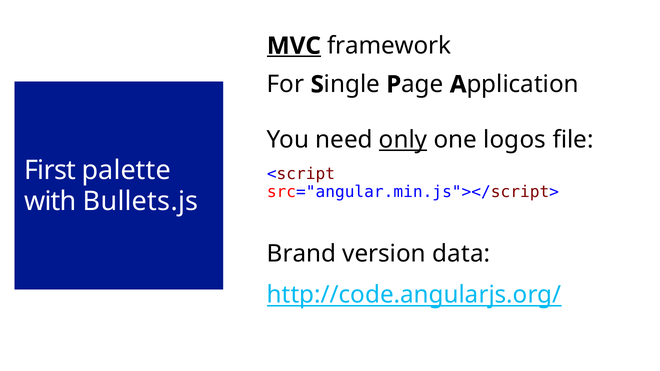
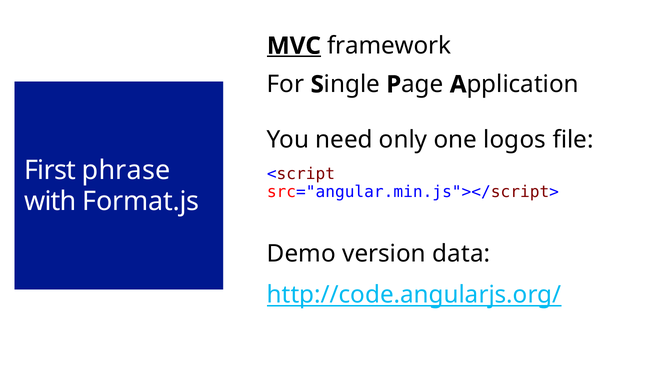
only underline: present -> none
palette: palette -> phrase
Bullets.js: Bullets.js -> Format.js
Brand: Brand -> Demo
